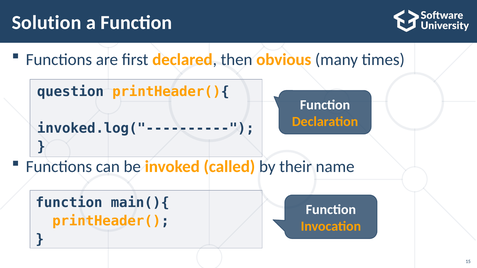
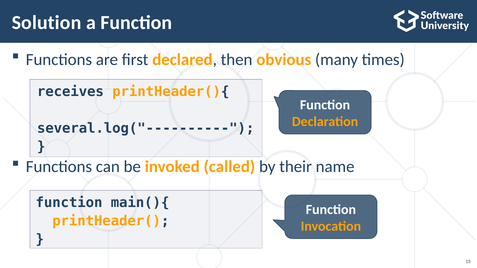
question: question -> receives
invoked.log("----------: invoked.log("---------- -> several.log("----------
